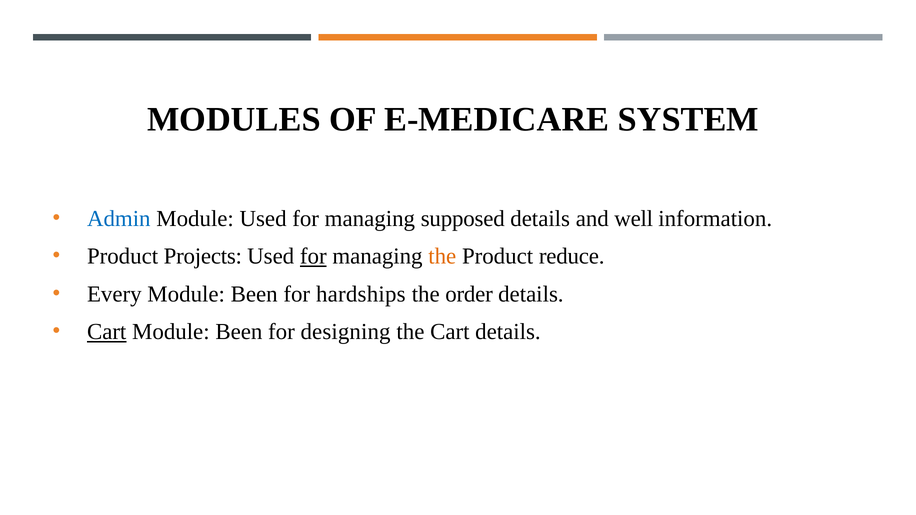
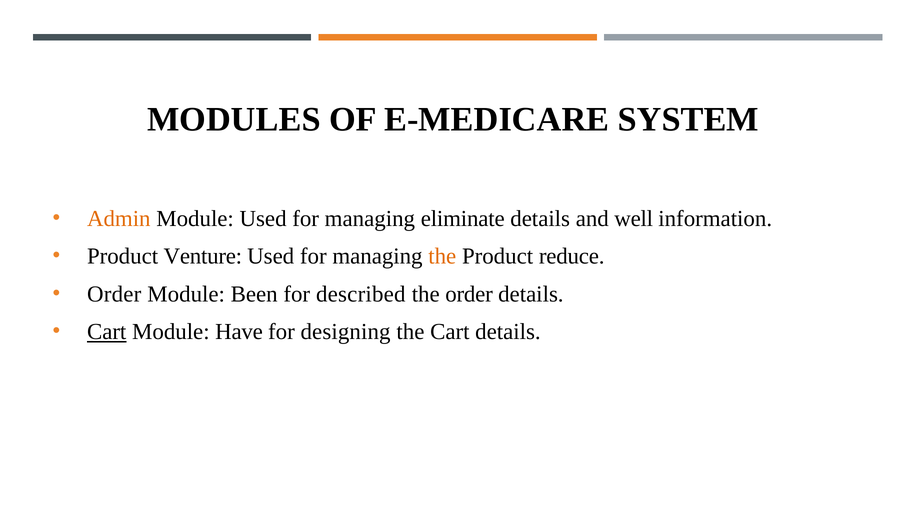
Admin colour: blue -> orange
supposed: supposed -> eliminate
Projects: Projects -> Venture
for at (313, 256) underline: present -> none
Every at (114, 294): Every -> Order
hardships: hardships -> described
Been at (239, 332): Been -> Have
